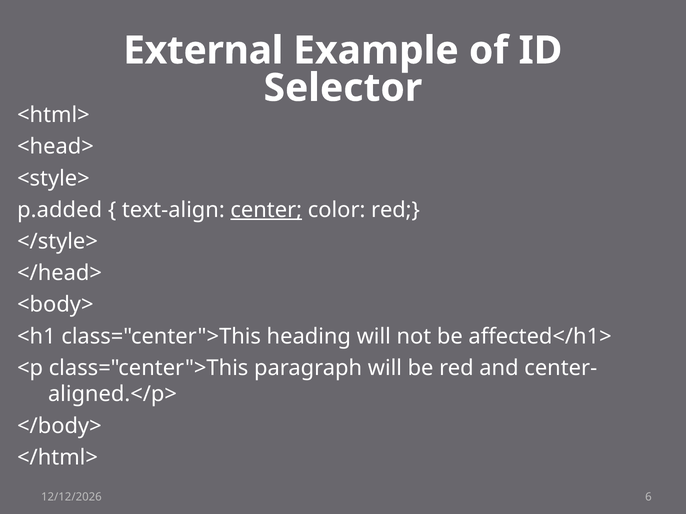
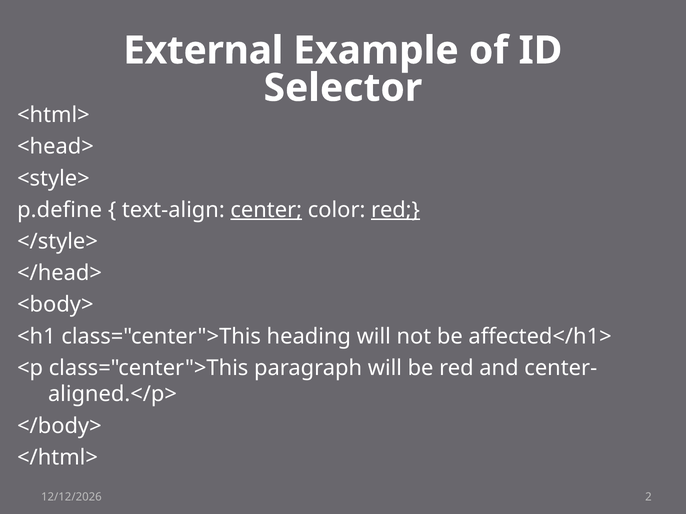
p.added: p.added -> p.define
red at (395, 210) underline: none -> present
6: 6 -> 2
